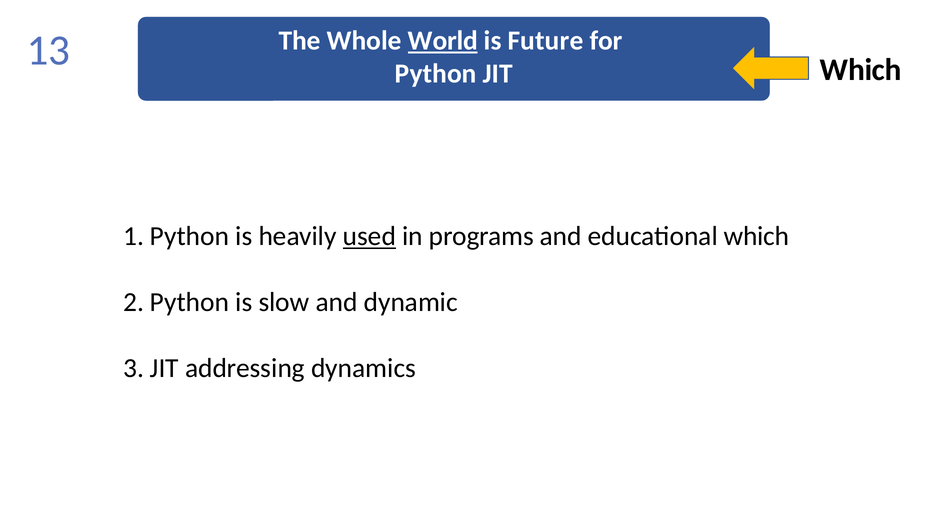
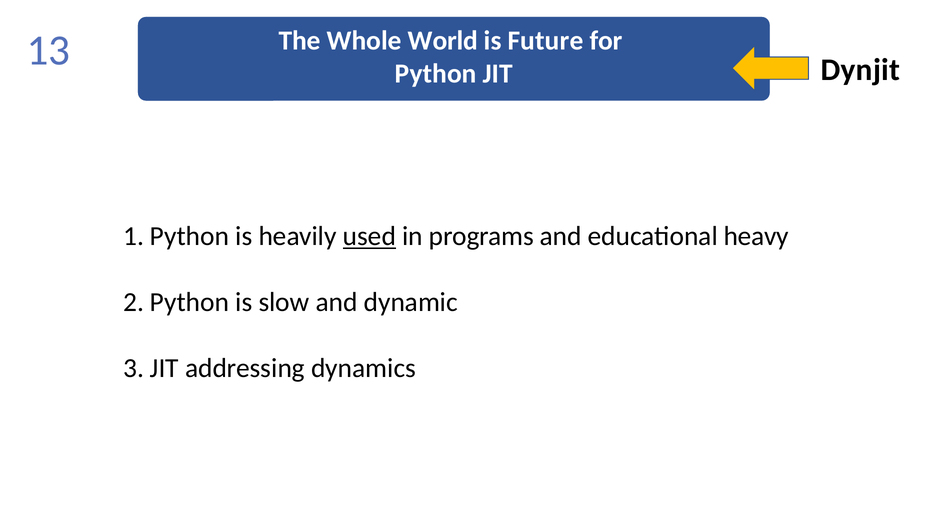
World underline: present -> none
Which at (861, 70): Which -> Dynjit
educational which: which -> heavy
